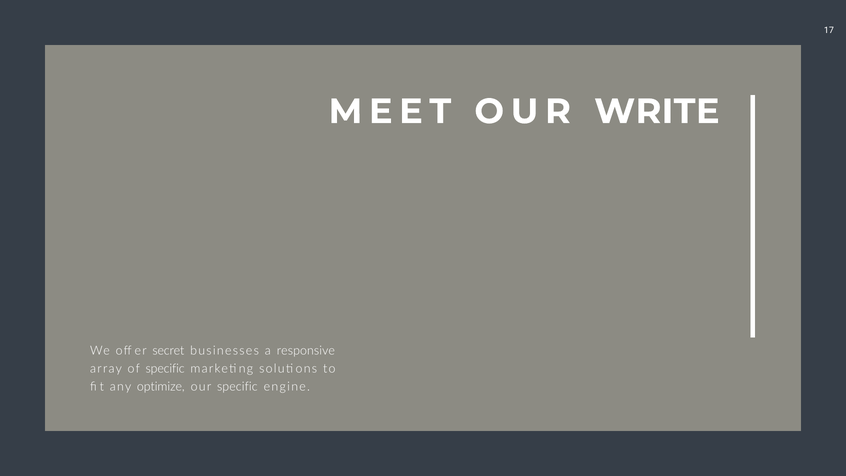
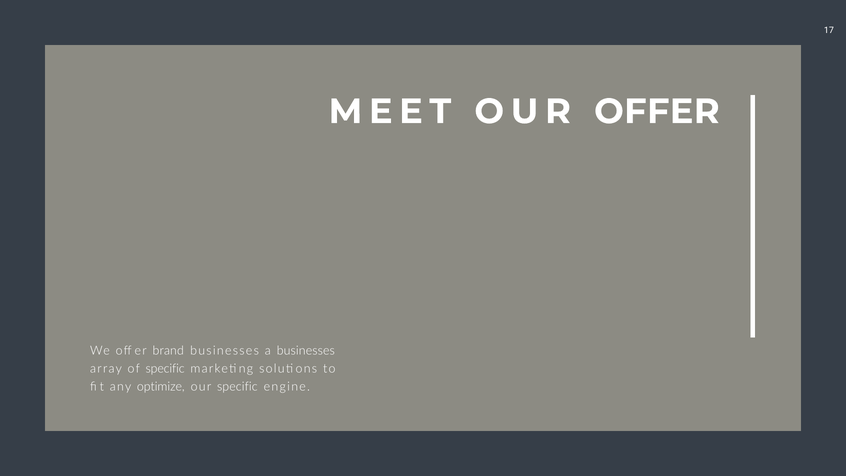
OUR WRITE: WRITE -> OFFER
secret: secret -> brand
a responsive: responsive -> businesses
